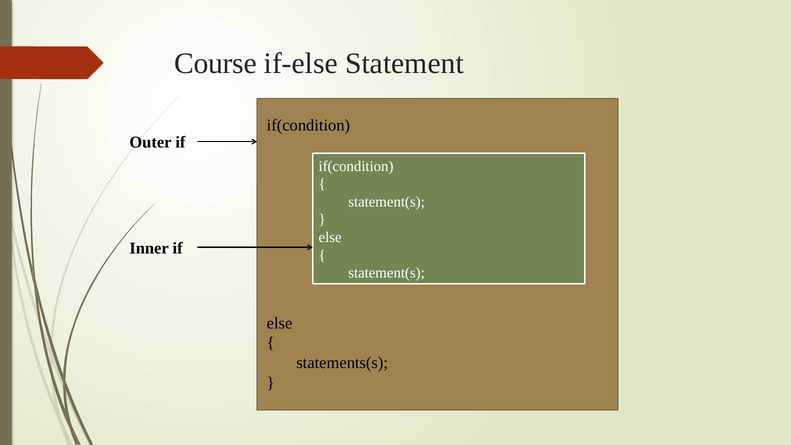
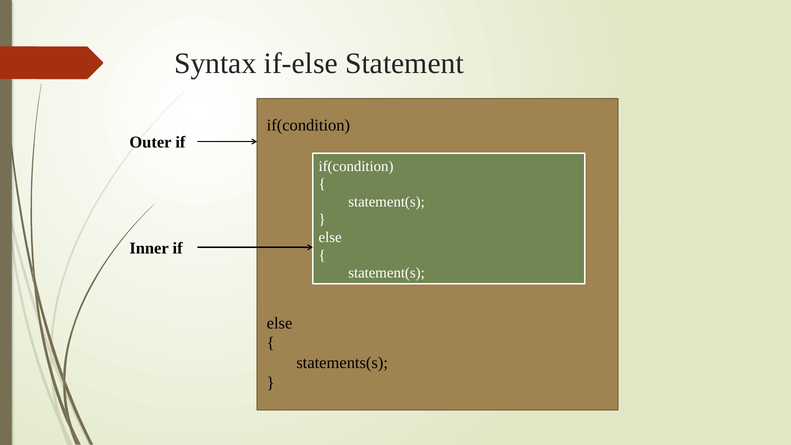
Course: Course -> Syntax
